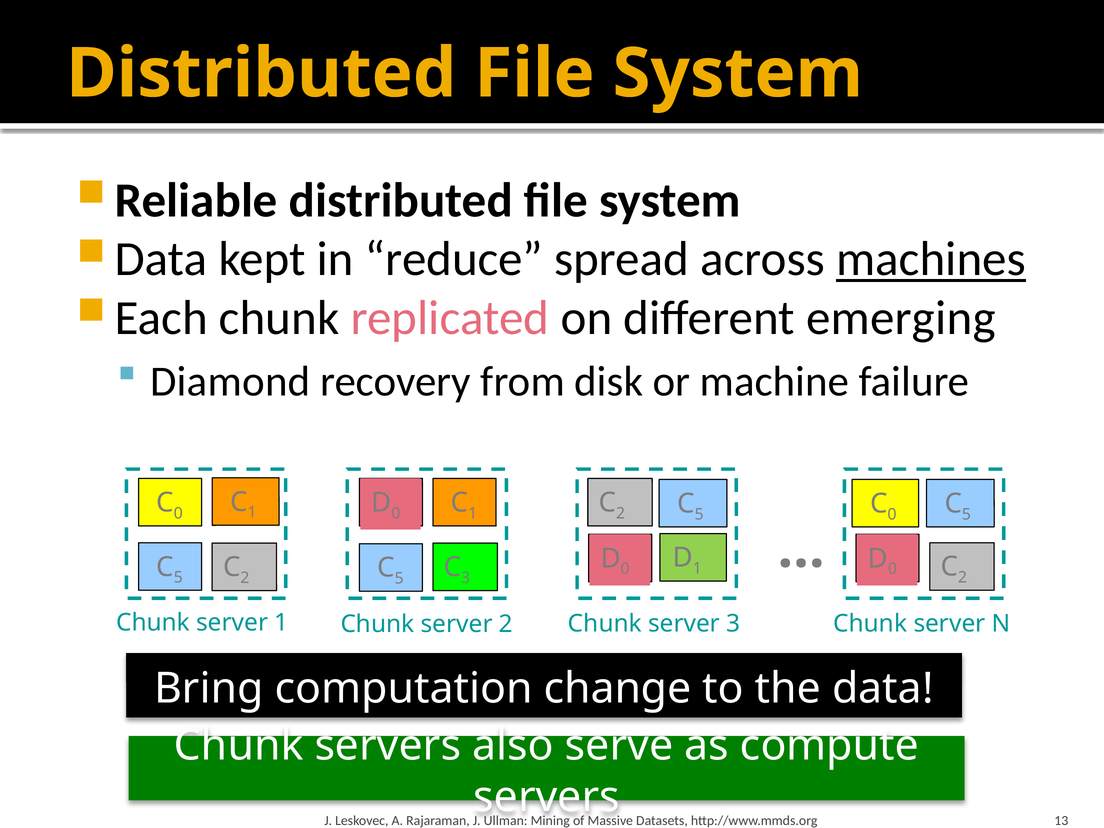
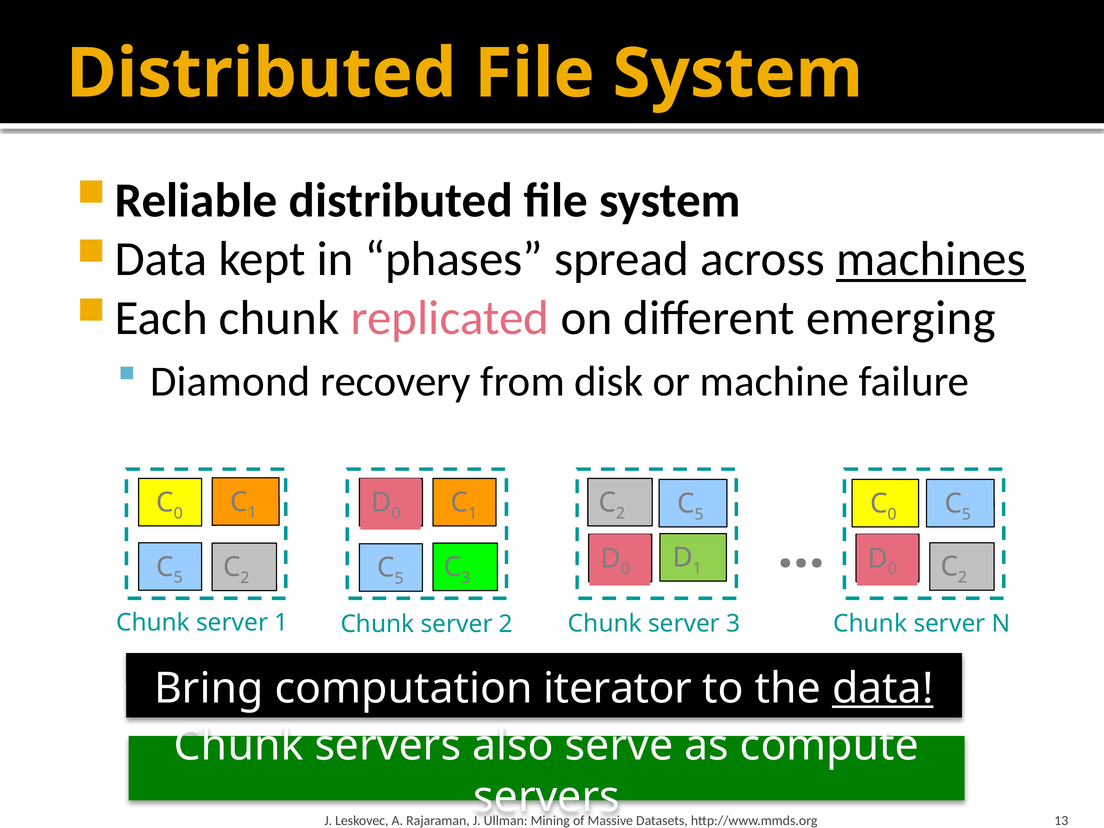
reduce: reduce -> phases
change: change -> iterator
data underline: none -> present
